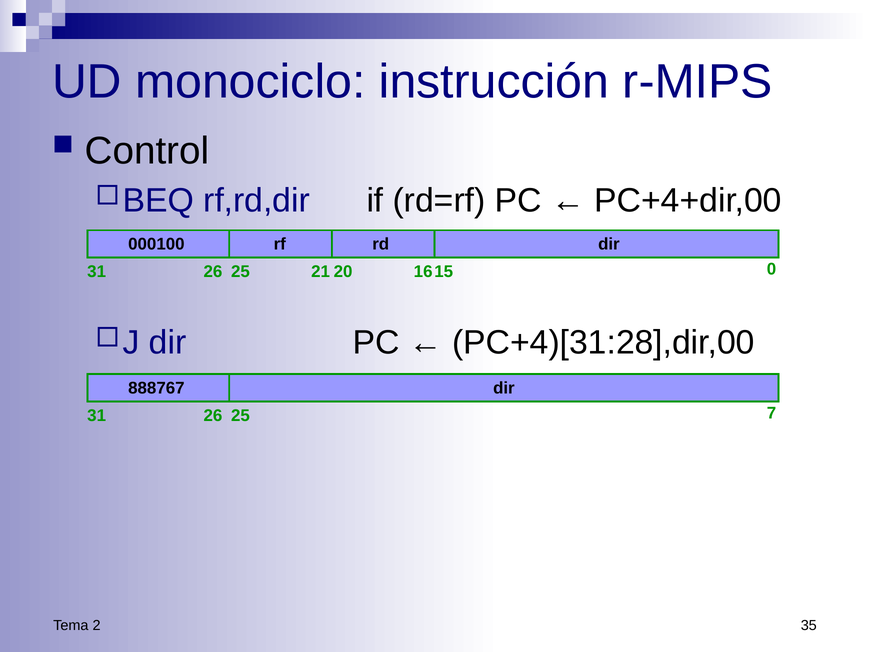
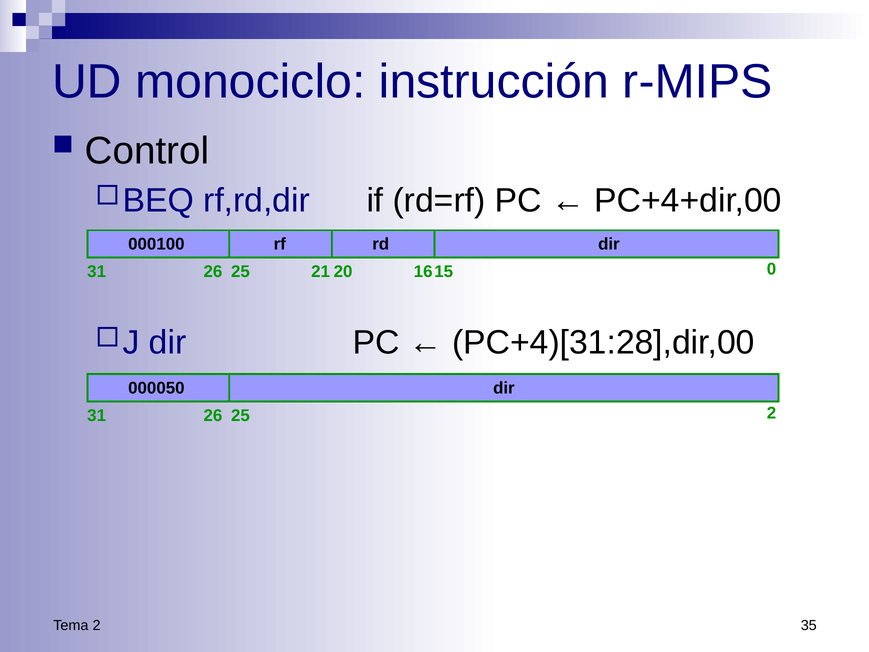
888767: 888767 -> 000050
31 7: 7 -> 2
